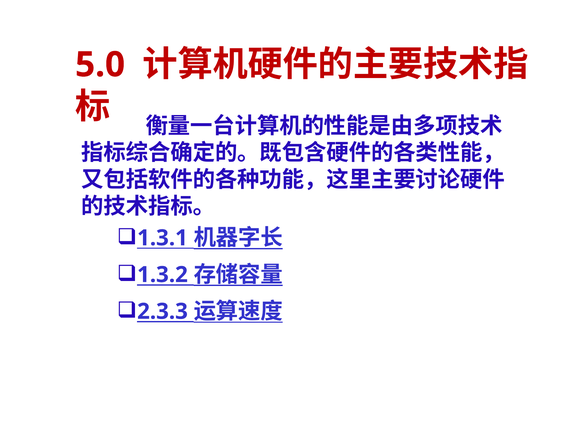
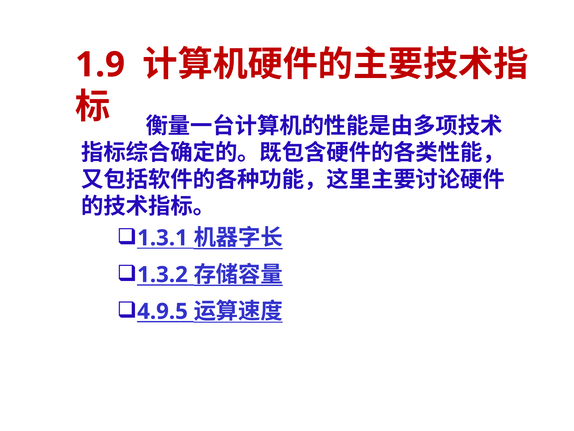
5.0: 5.0 -> 1.9
2.3.3: 2.3.3 -> 4.9.5
